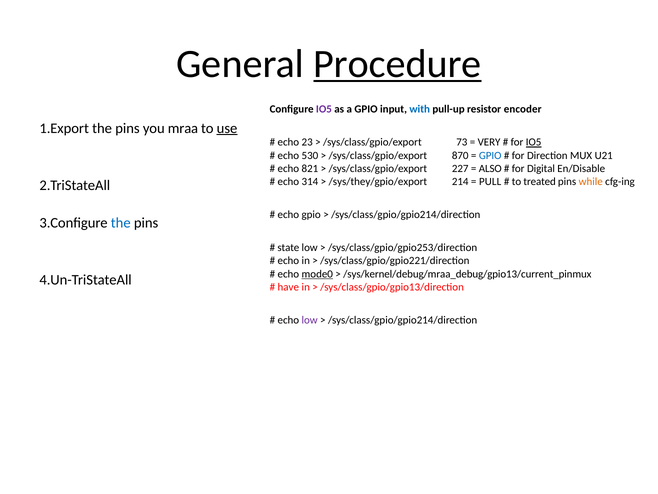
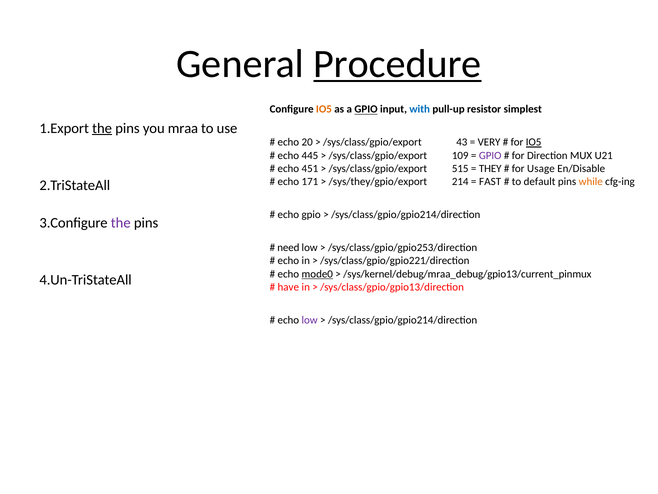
IO5 at (324, 109) colour: purple -> orange
GPIO at (366, 109) underline: none -> present
encoder: encoder -> simplest
the at (102, 128) underline: none -> present
use underline: present -> none
23: 23 -> 20
73: 73 -> 43
530: 530 -> 445
870: 870 -> 109
GPIO at (490, 155) colour: blue -> purple
821: 821 -> 451
227: 227 -> 515
ALSO: ALSO -> THEY
Digital: Digital -> Usage
314: 314 -> 171
PULL: PULL -> FAST
treated: treated -> default
the at (121, 222) colour: blue -> purple
state: state -> need
